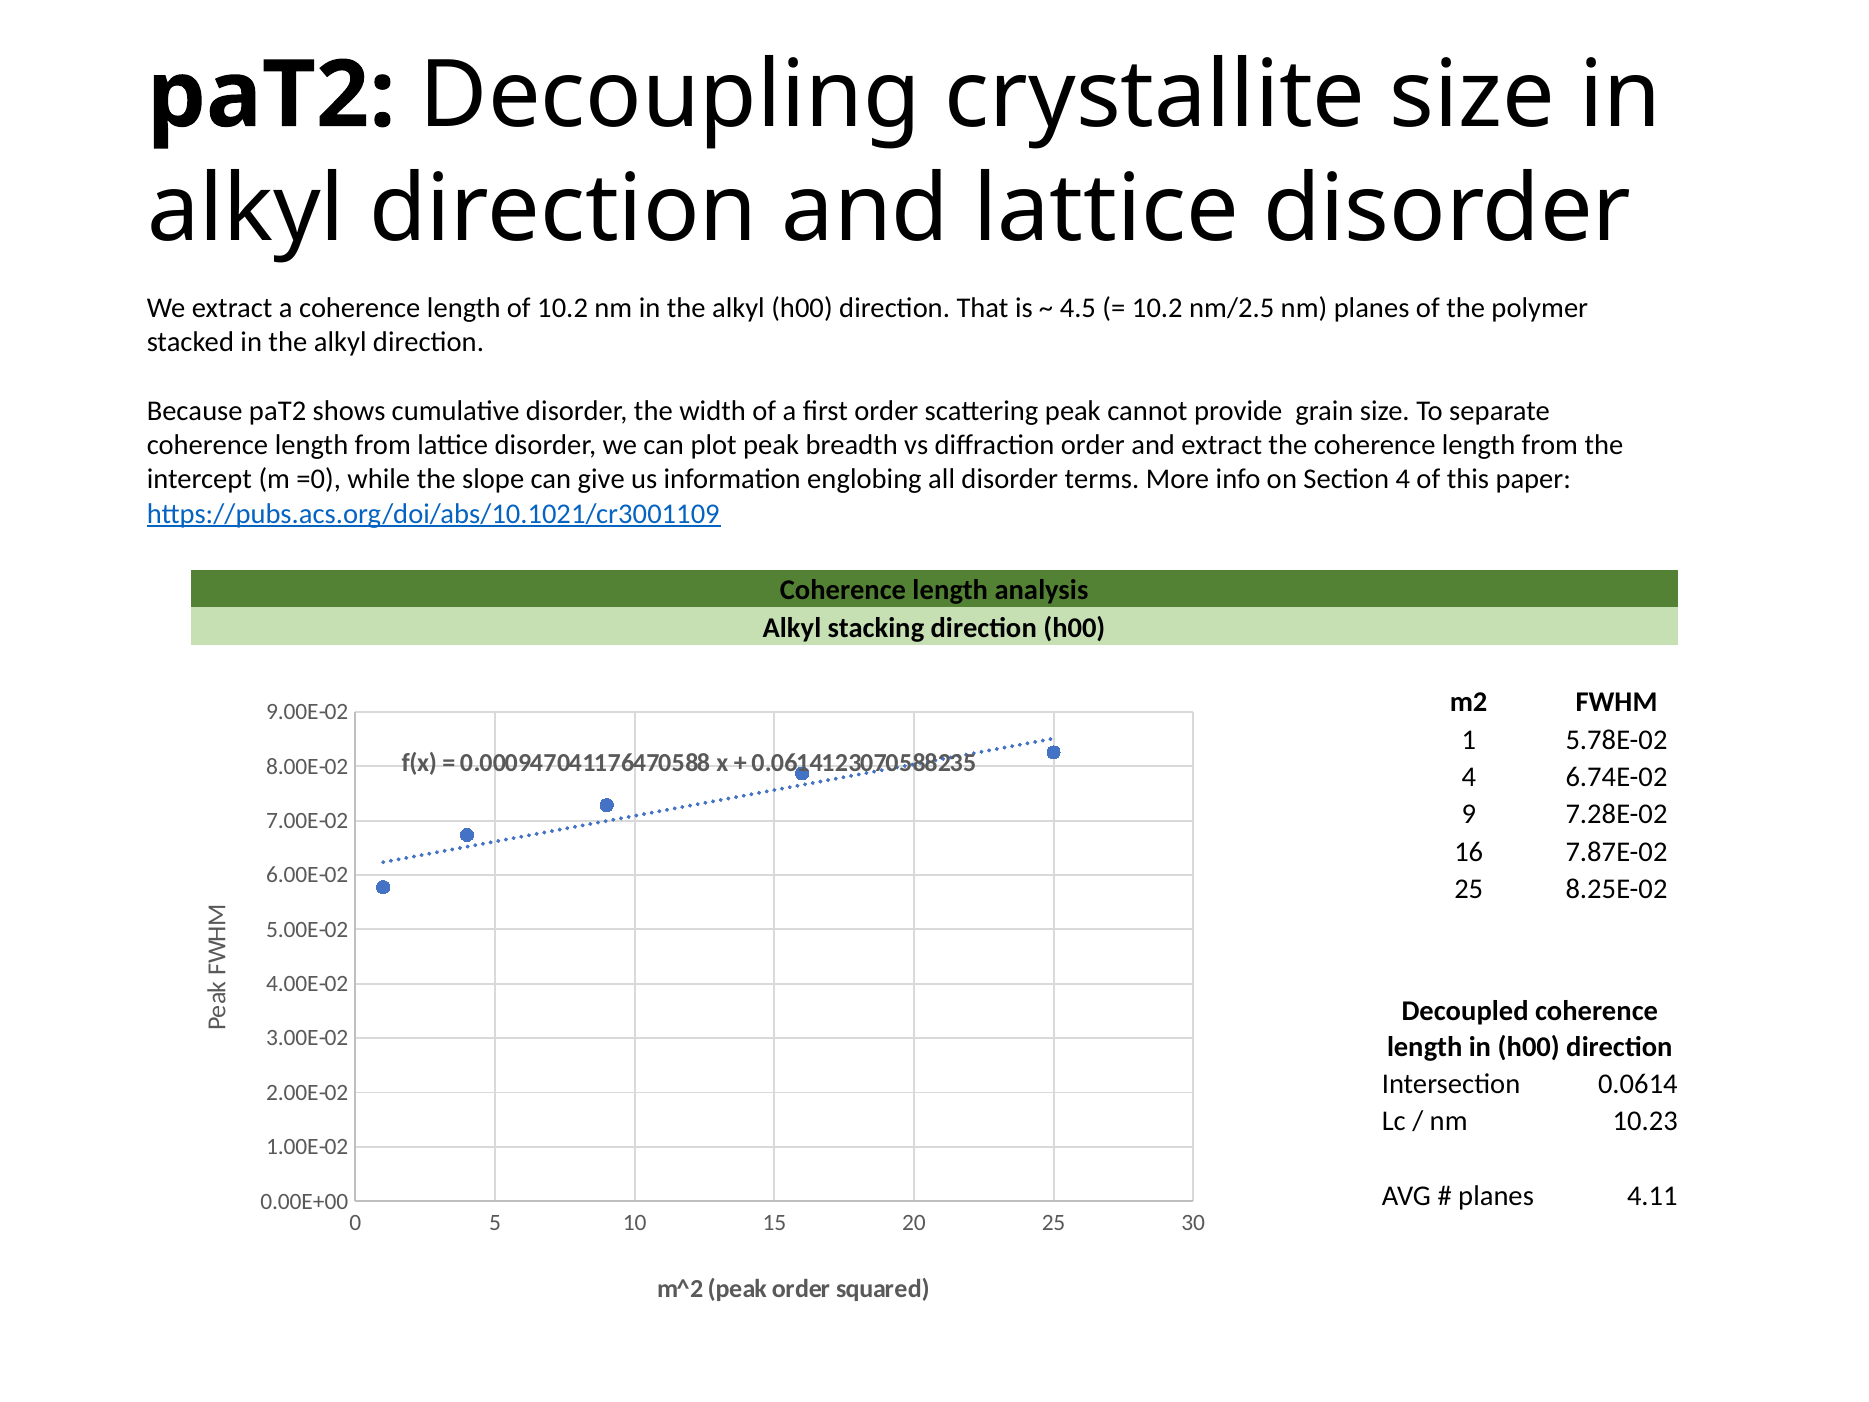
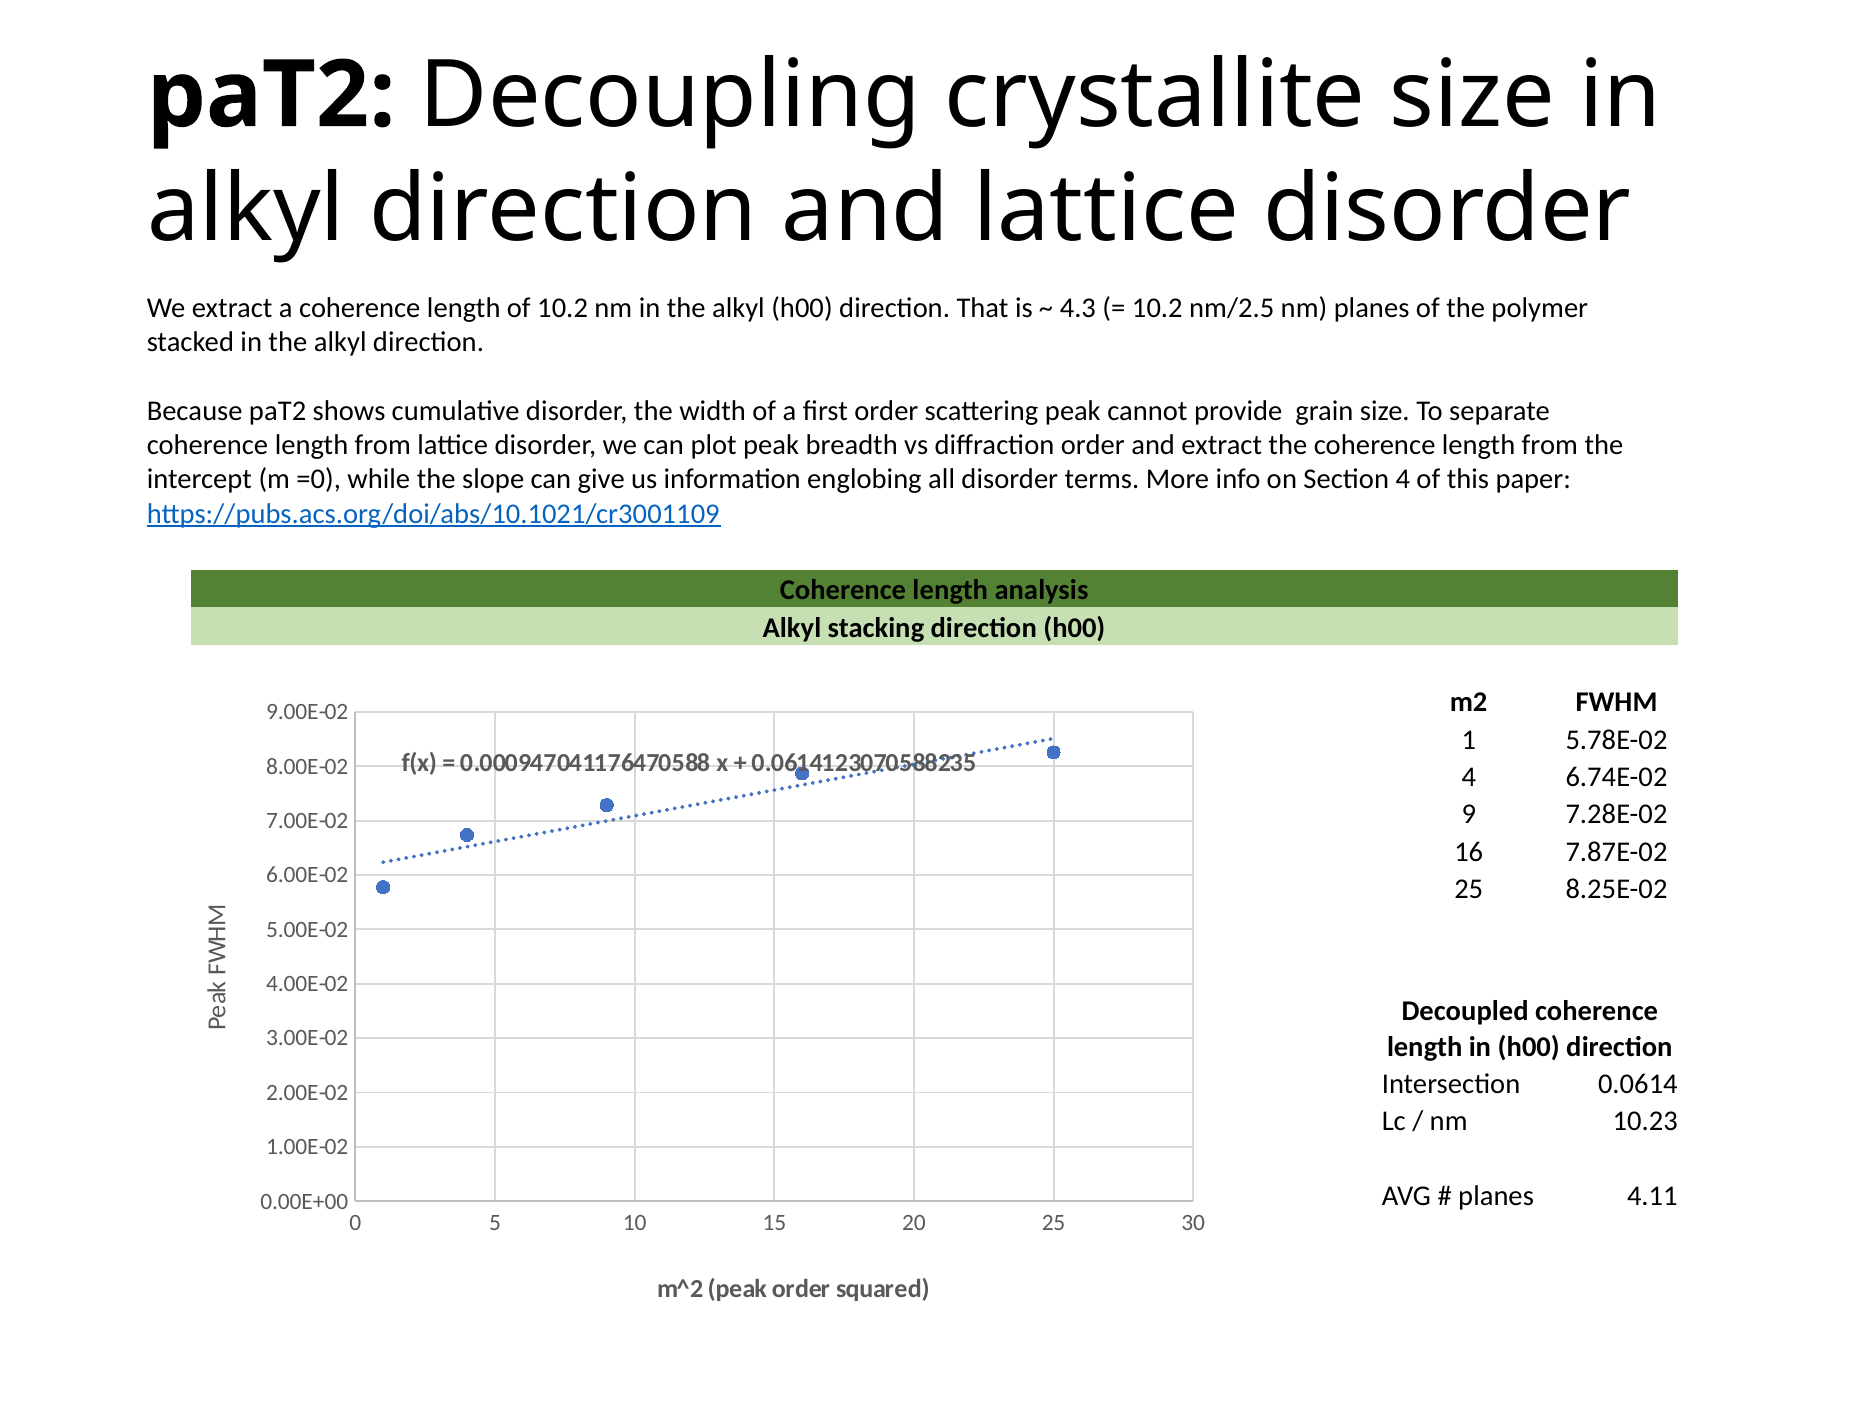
4.5: 4.5 -> 4.3
